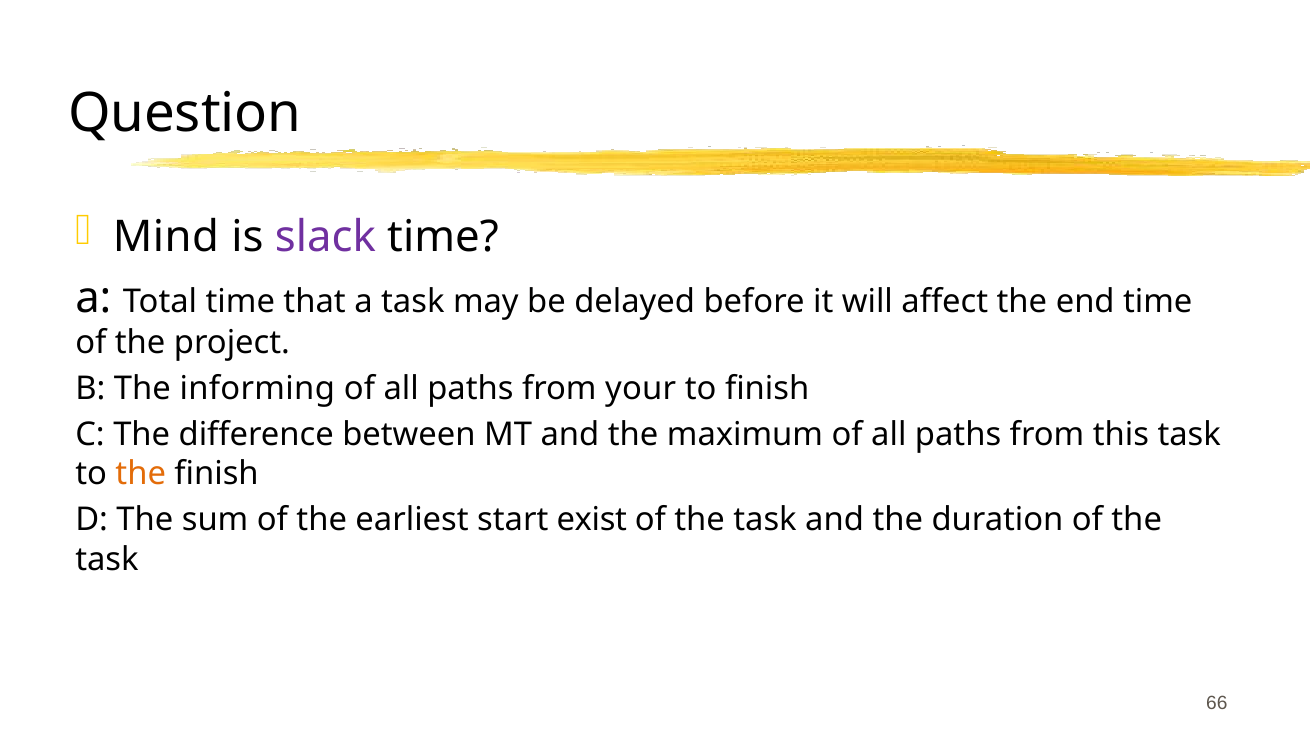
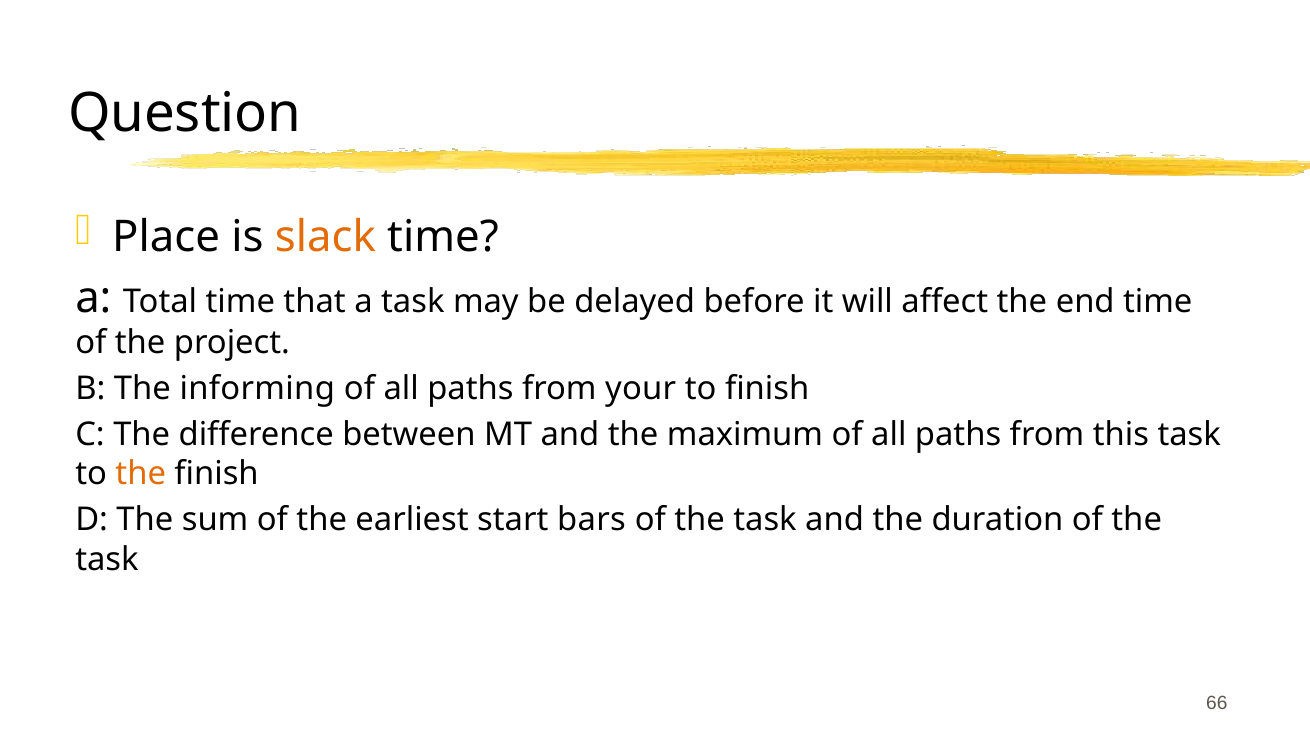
Mind: Mind -> Place
slack colour: purple -> orange
exist: exist -> bars
